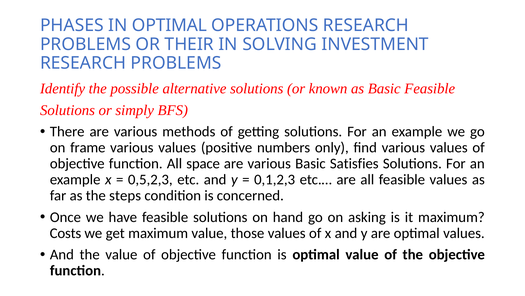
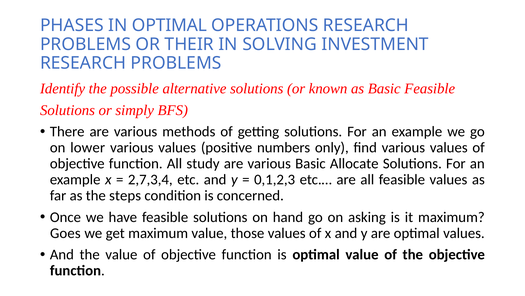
frame: frame -> lower
space: space -> study
Satisfies: Satisfies -> Allocate
0,5,2,3: 0,5,2,3 -> 2,7,3,4
Costs: Costs -> Goes
